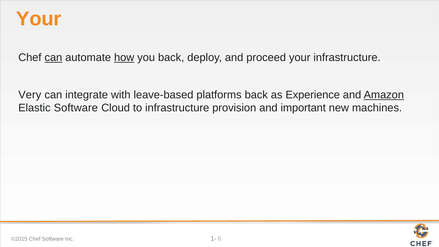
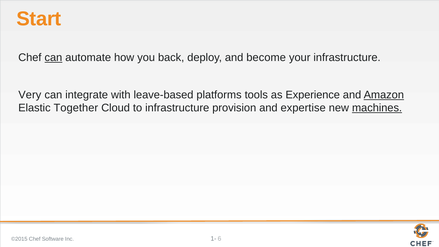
Your at (39, 19): Your -> Start
how underline: present -> none
proceed: proceed -> become
platforms back: back -> tools
Elastic Software: Software -> Together
important: important -> expertise
machines underline: none -> present
